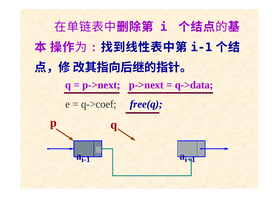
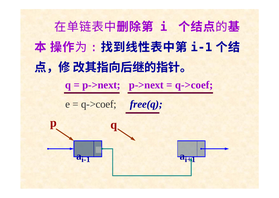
q->data at (194, 85): q->data -> q->coef
